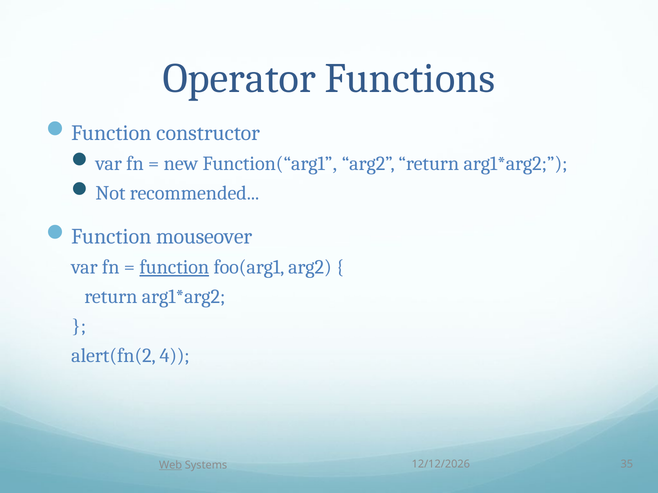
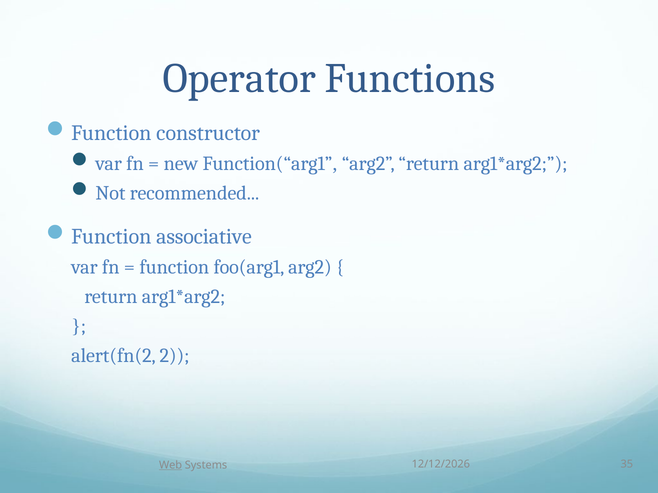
mouseover: mouseover -> associative
function at (174, 267) underline: present -> none
4: 4 -> 2
